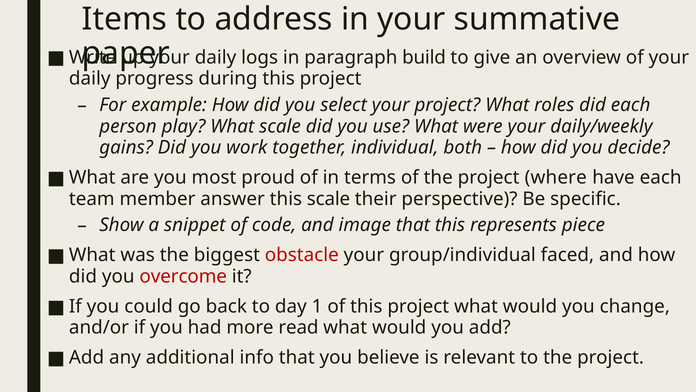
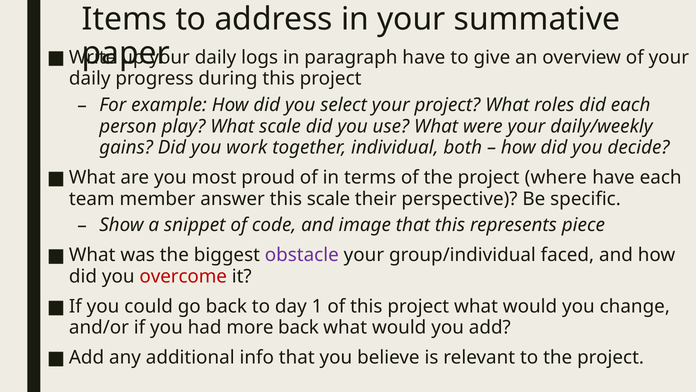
paragraph build: build -> have
obstacle colour: red -> purple
more read: read -> back
